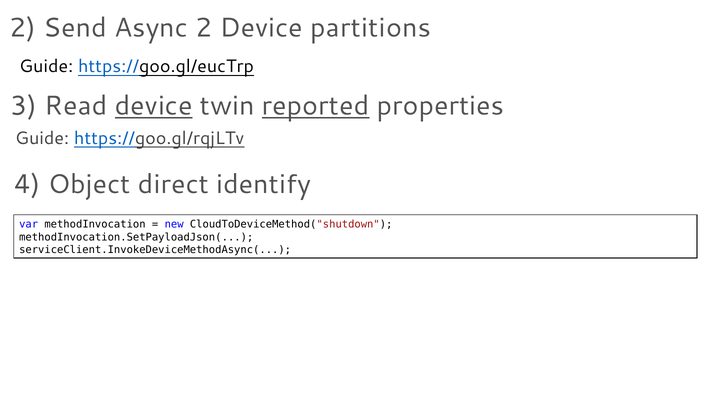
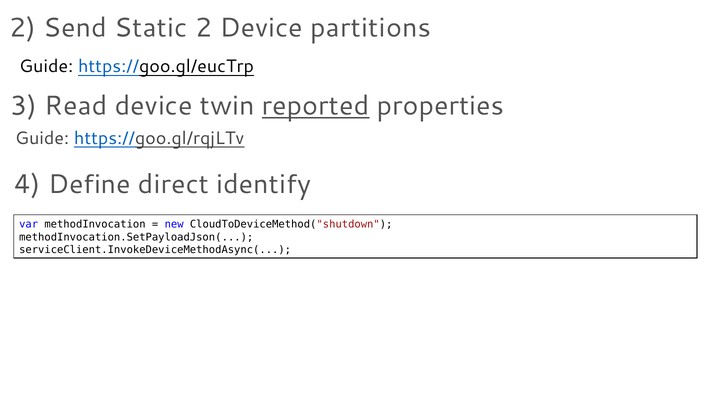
Async: Async -> Static
device at (154, 106) underline: present -> none
Object: Object -> Define
